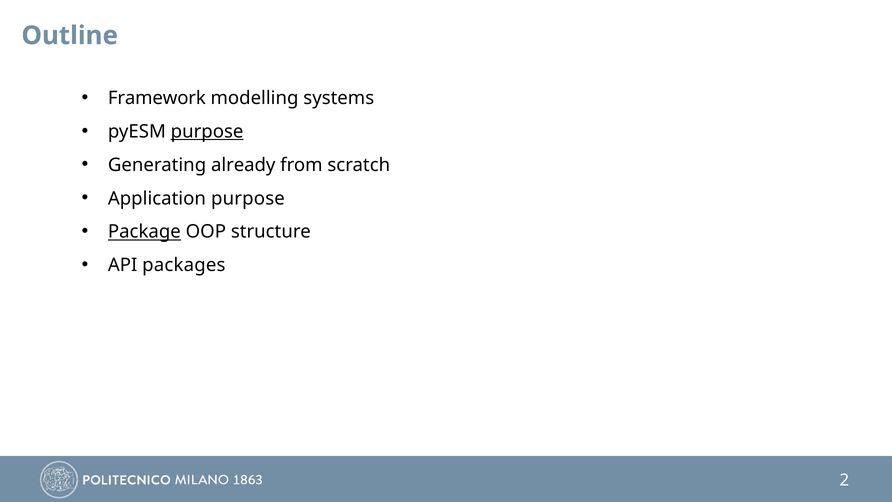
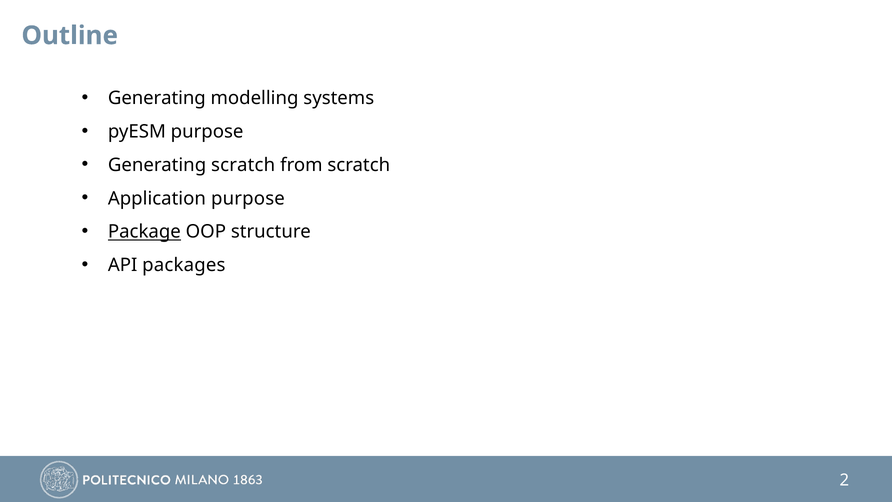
Framework at (157, 98): Framework -> Generating
purpose at (207, 131) underline: present -> none
Generating already: already -> scratch
